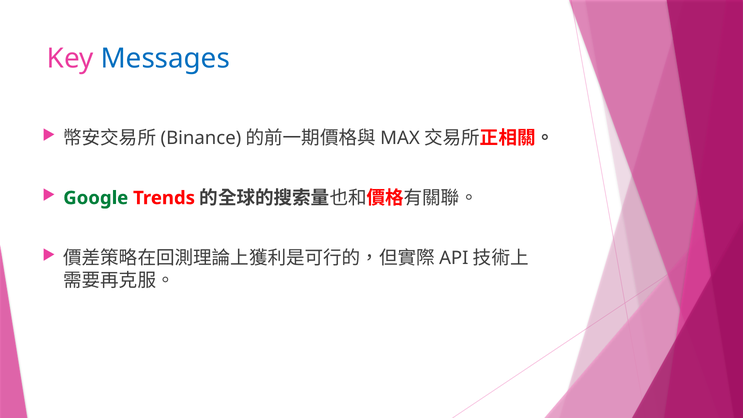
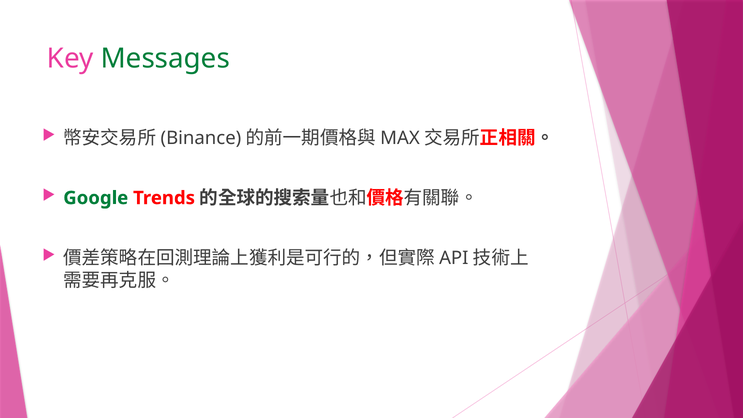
Messages colour: blue -> green
